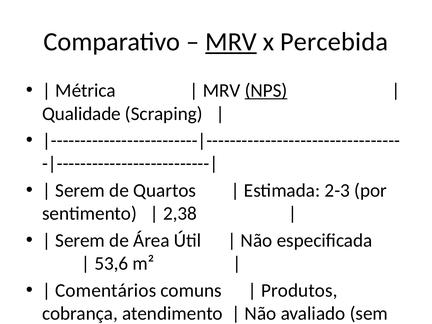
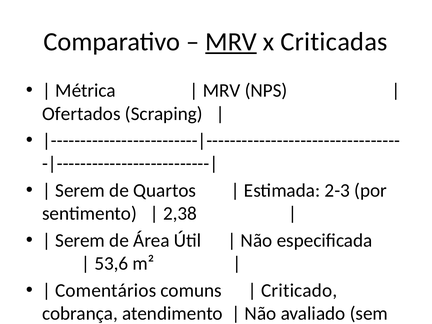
Percebida: Percebida -> Criticadas
NPS at (266, 91) underline: present -> none
Qualidade: Qualidade -> Ofertados
Produtos at (299, 290): Produtos -> Criticado
